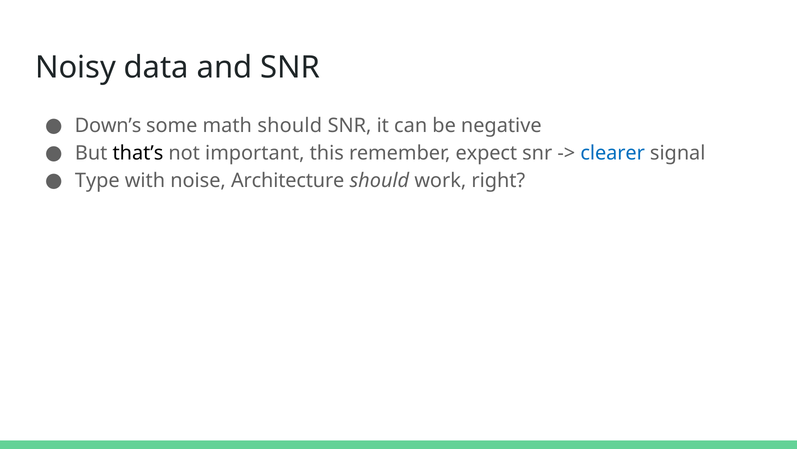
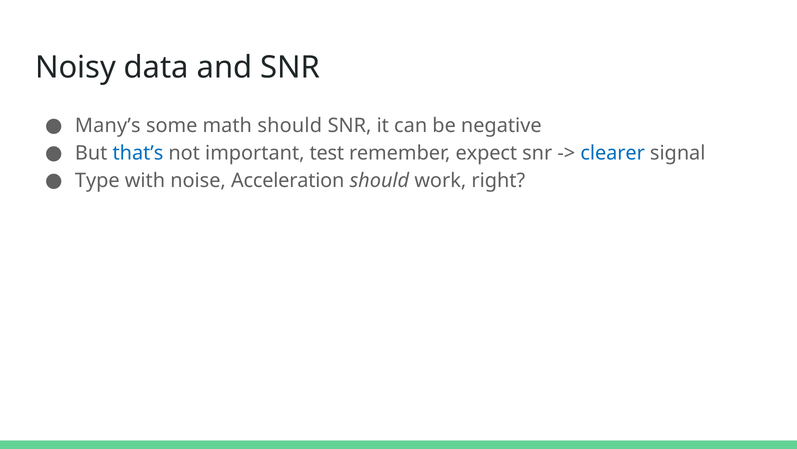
Down’s: Down’s -> Many’s
that’s colour: black -> blue
this: this -> test
Architecture: Architecture -> Acceleration
